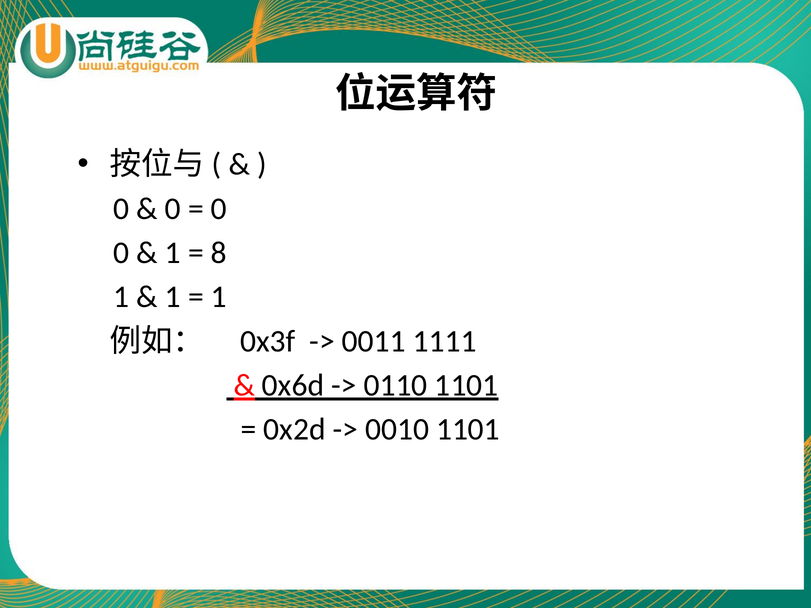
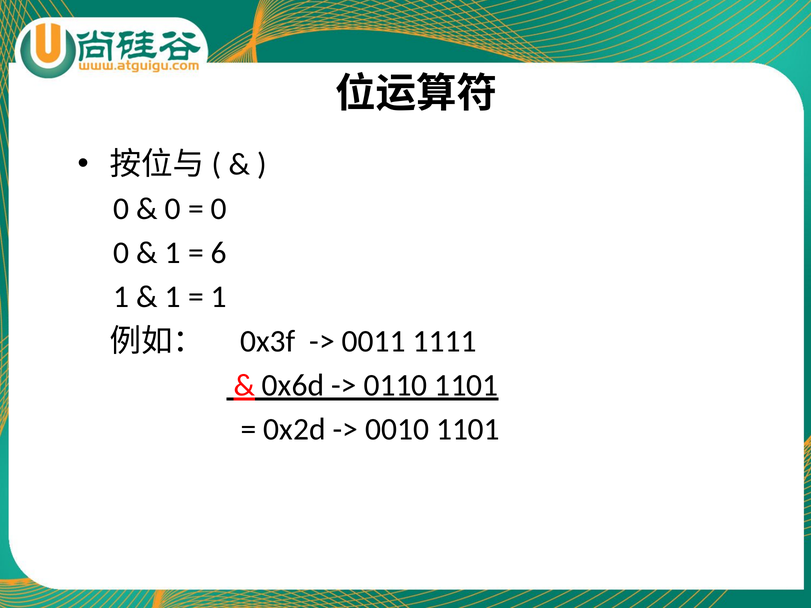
8: 8 -> 6
